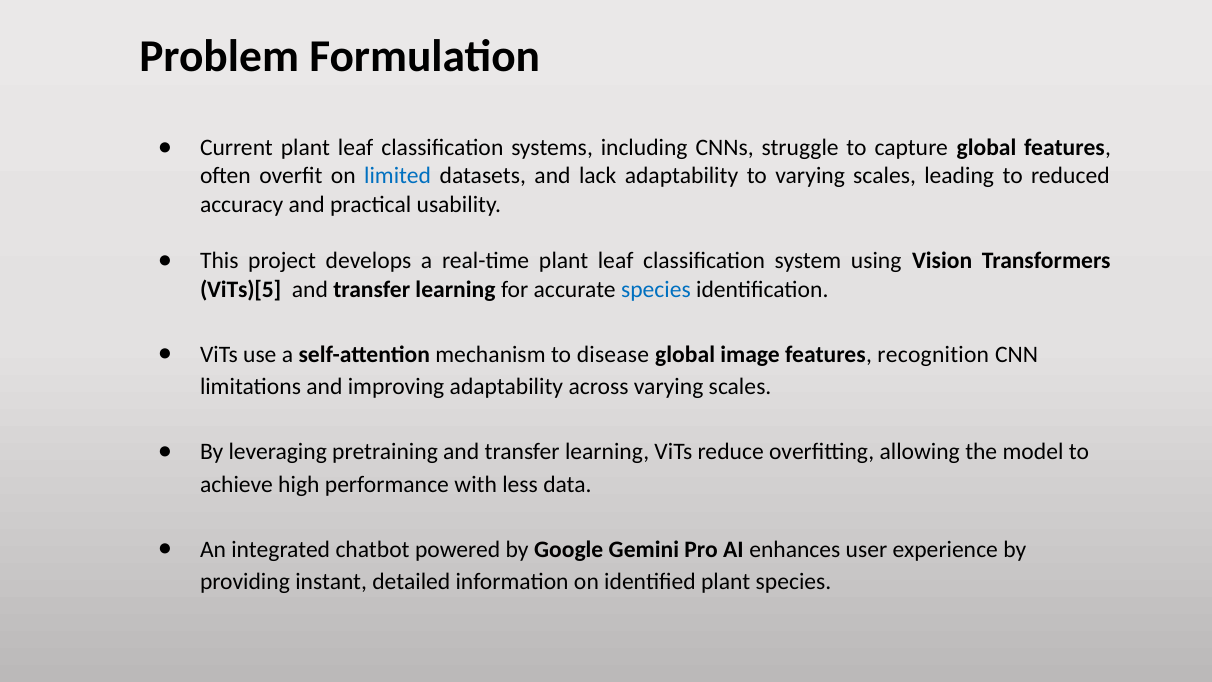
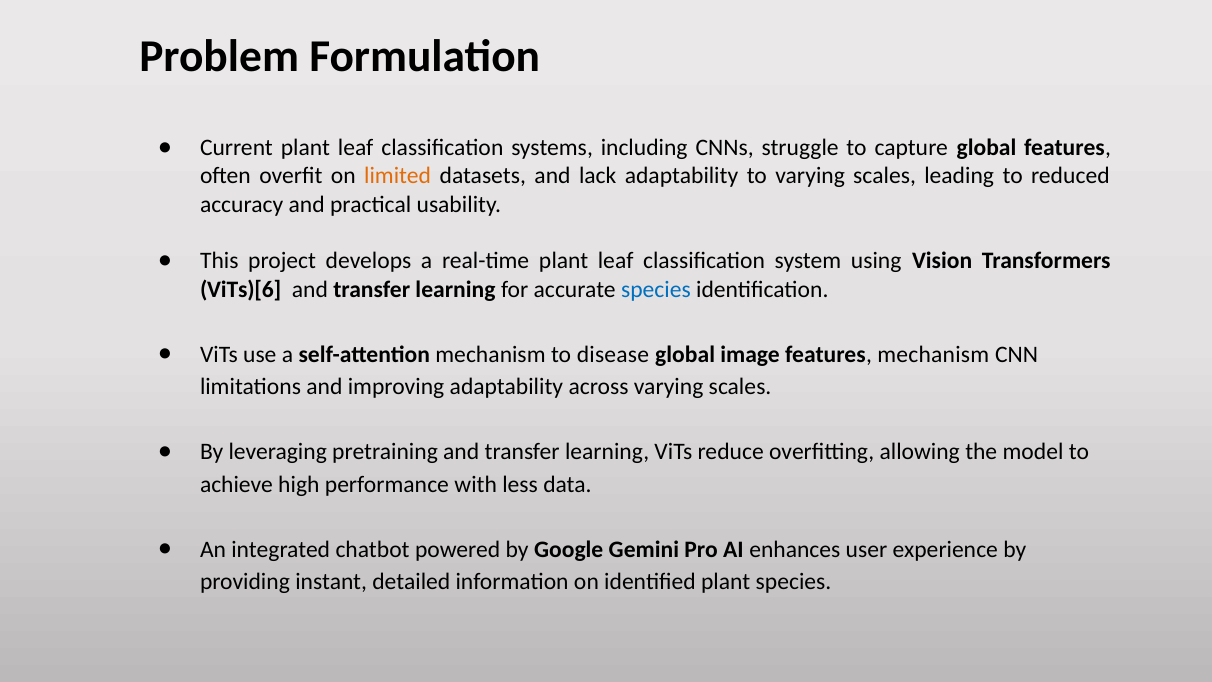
limited colour: blue -> orange
ViTs)[5: ViTs)[5 -> ViTs)[6
features recognition: recognition -> mechanism
